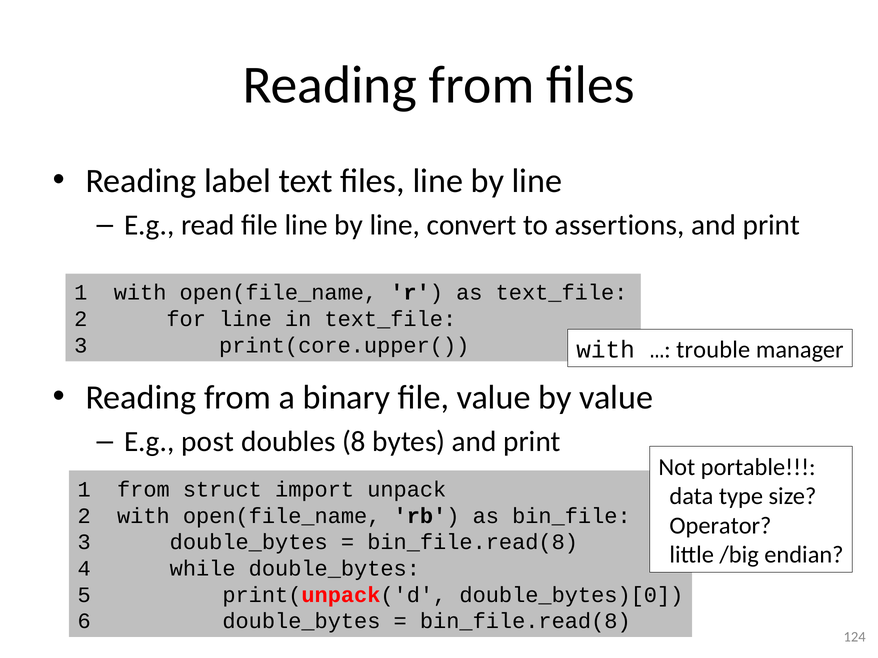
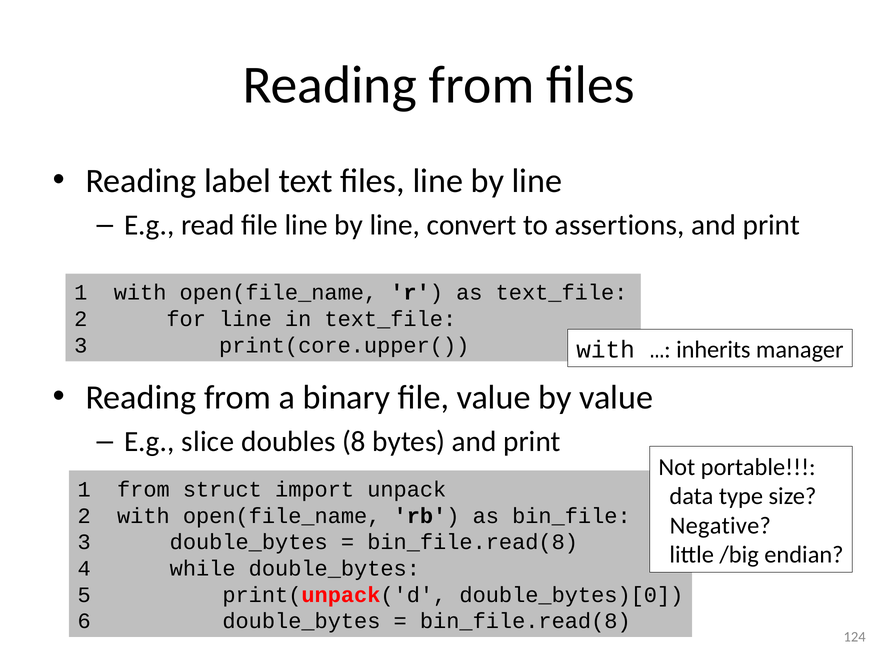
trouble: trouble -> inherits
post: post -> slice
Operator: Operator -> Negative
